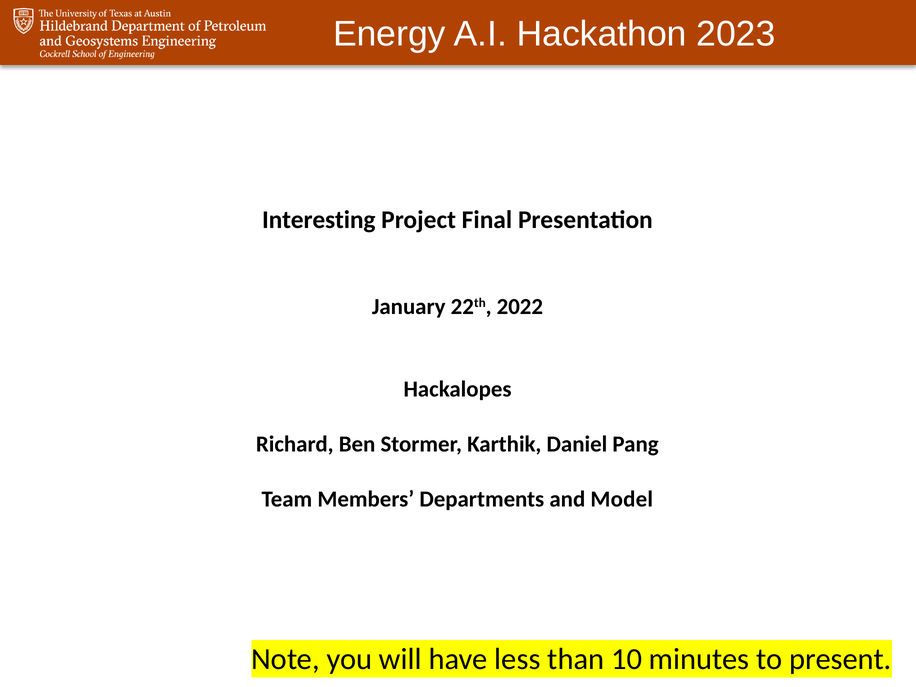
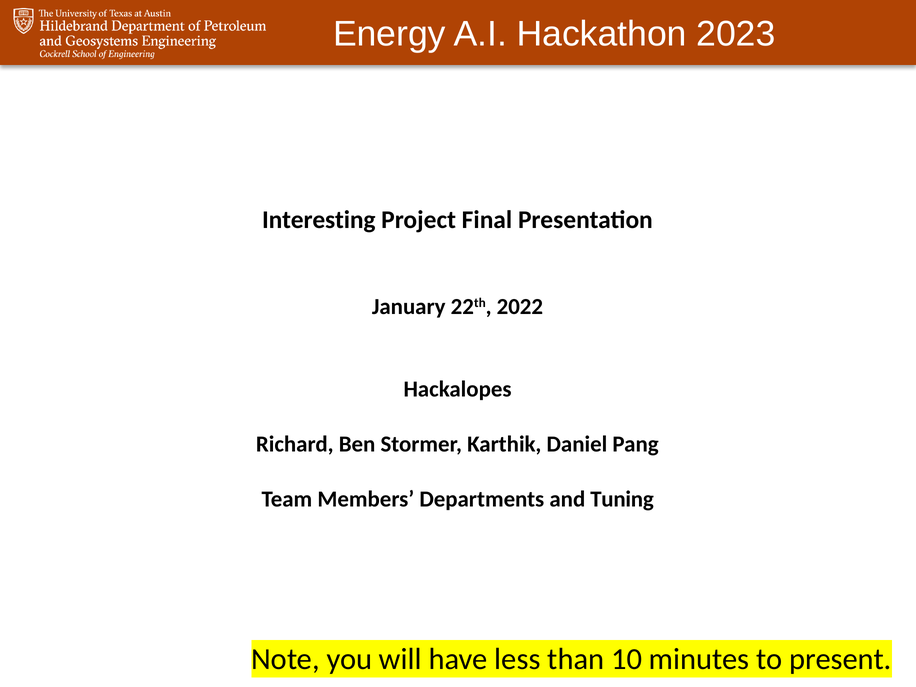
Model: Model -> Tuning
